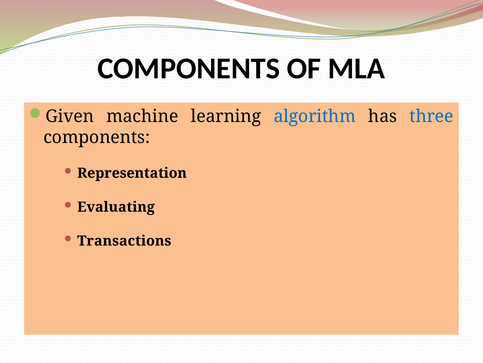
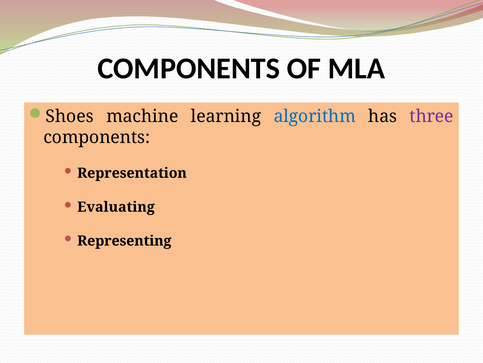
Given: Given -> Shoes
three colour: blue -> purple
Transactions: Transactions -> Representing
